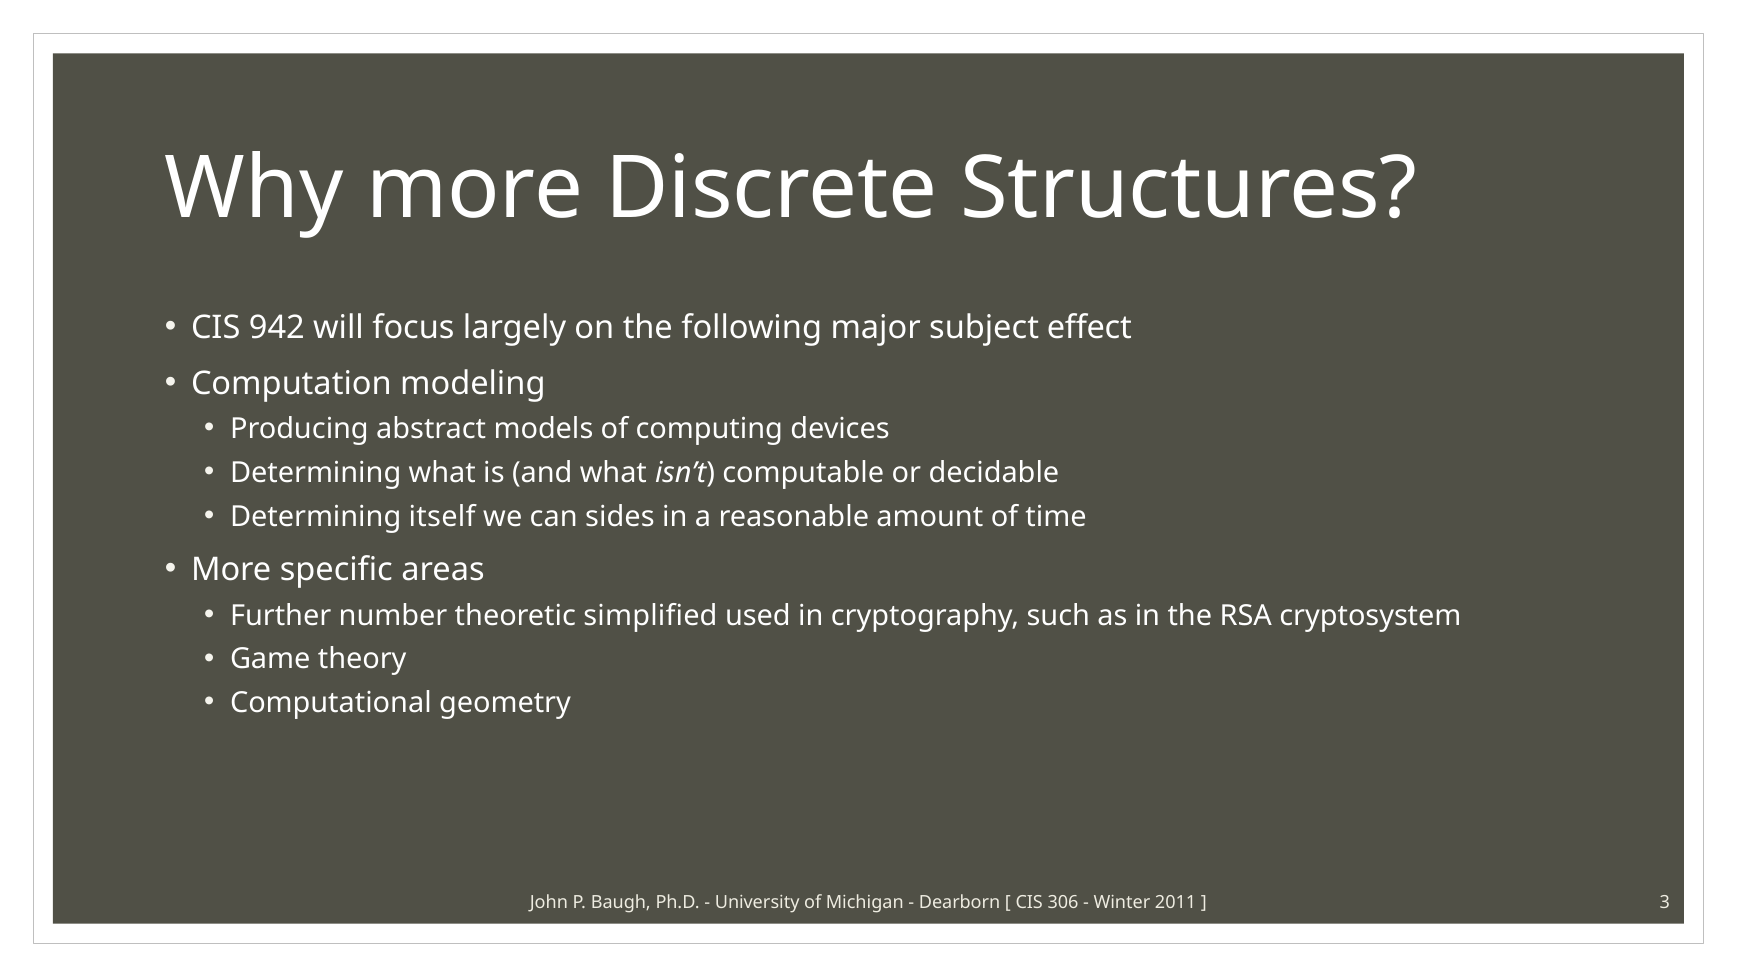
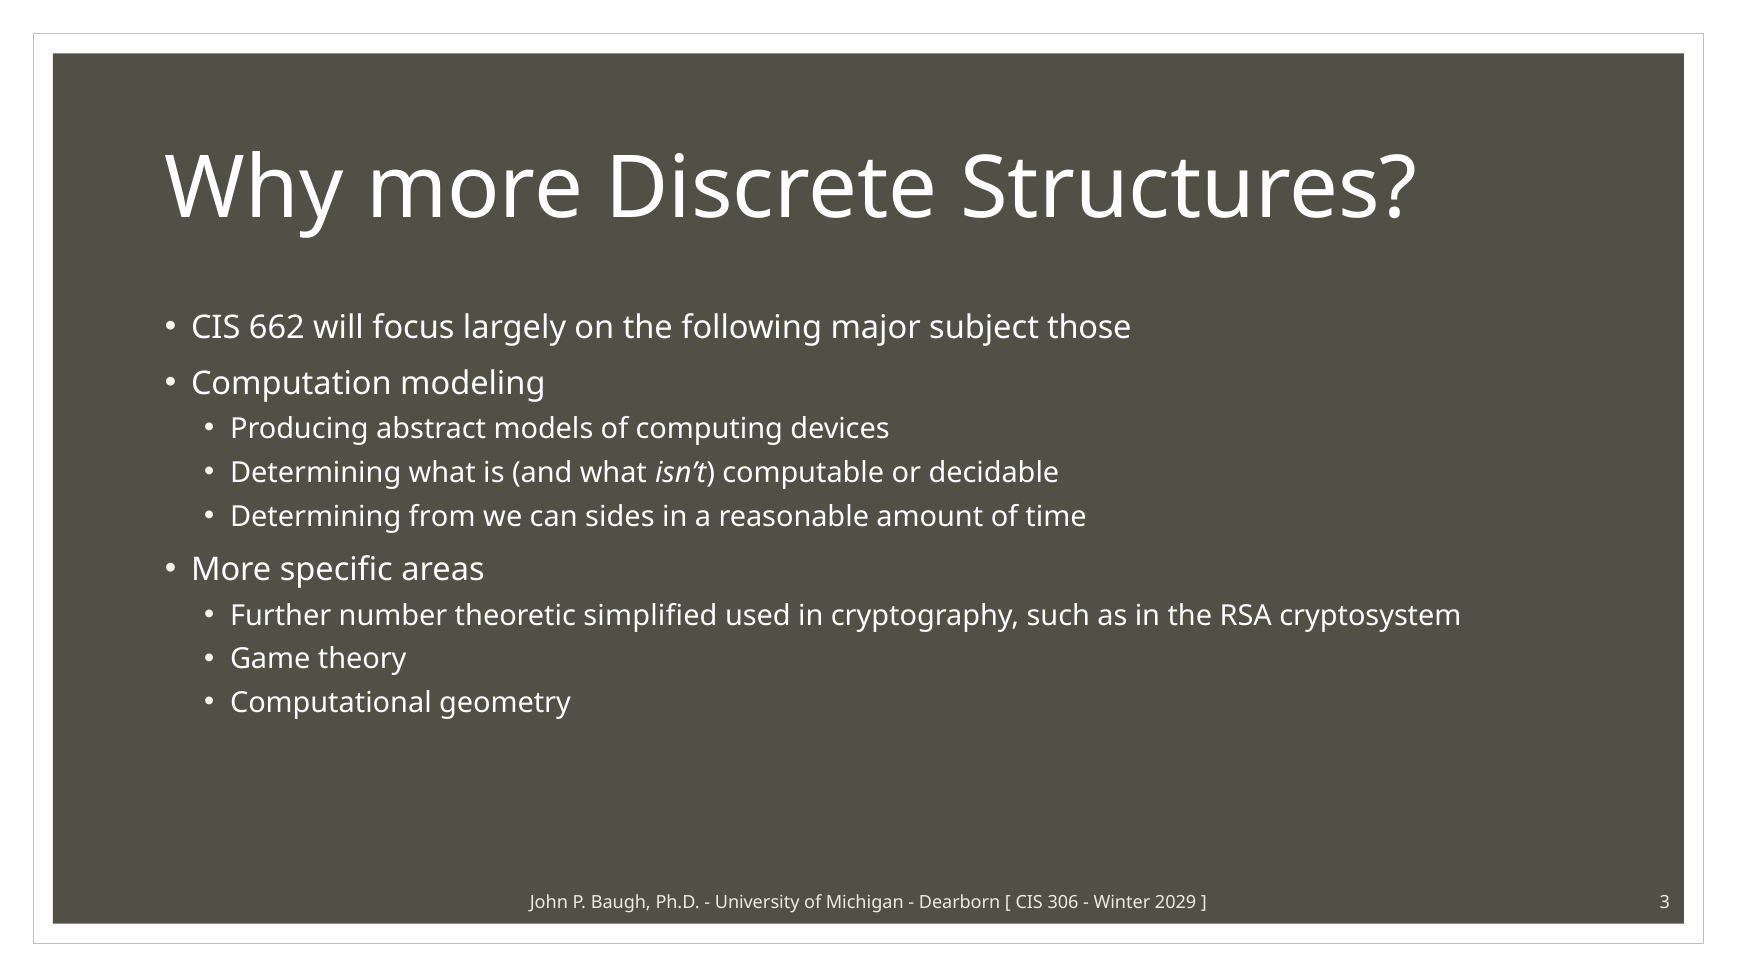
942: 942 -> 662
effect: effect -> those
itself: itself -> from
2011: 2011 -> 2029
